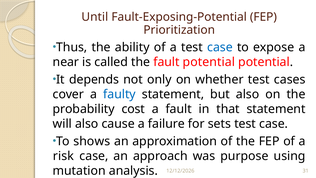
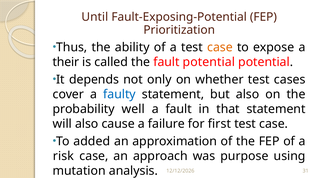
case at (220, 47) colour: blue -> orange
near: near -> their
cost: cost -> well
sets: sets -> first
shows: shows -> added
